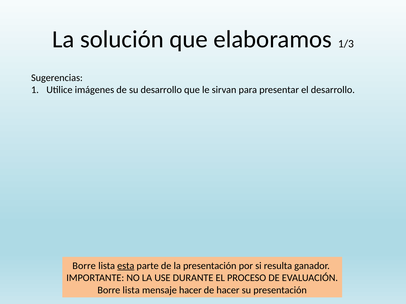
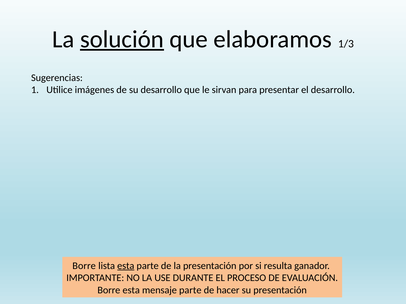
solución underline: none -> present
lista at (131, 290): lista -> esta
mensaje hacer: hacer -> parte
